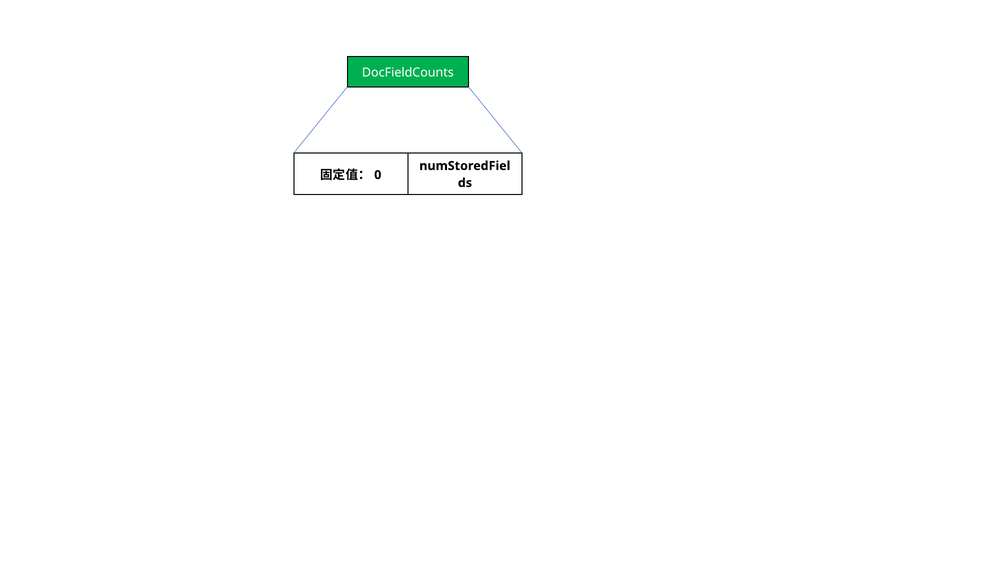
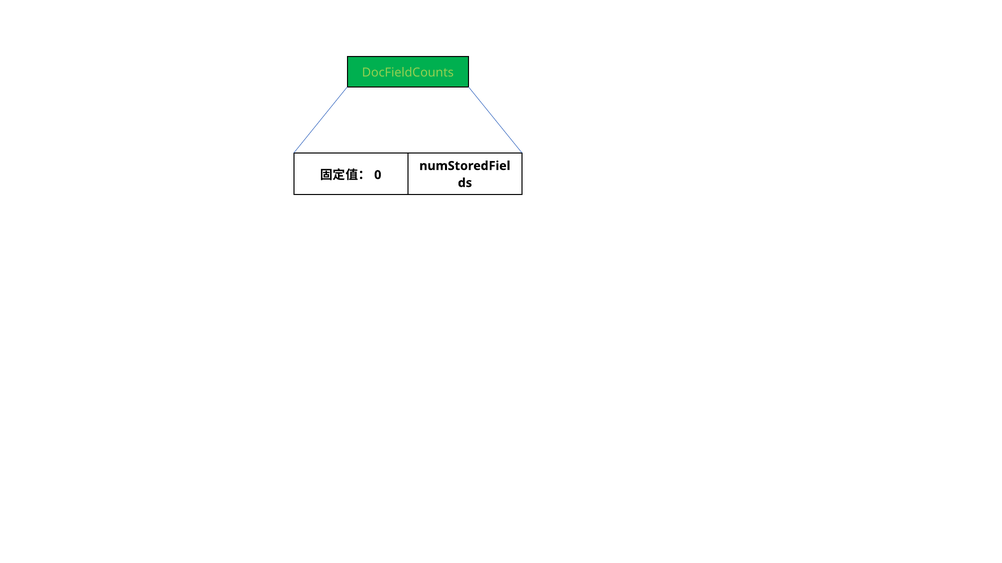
DocFieldCounts colour: white -> light green
